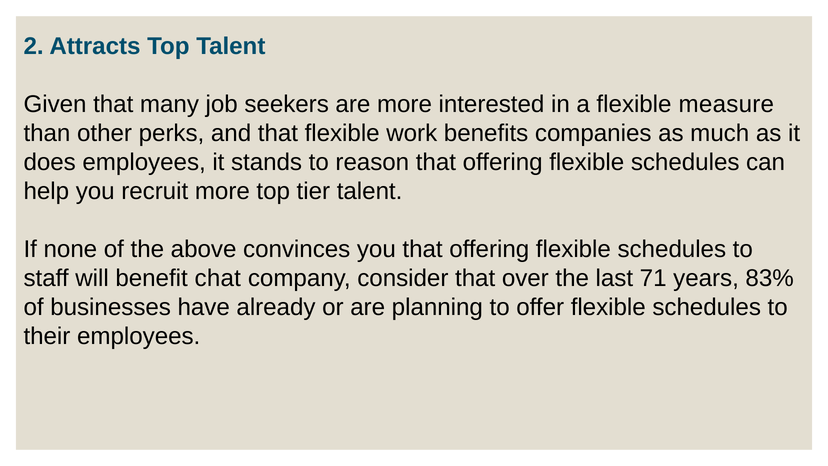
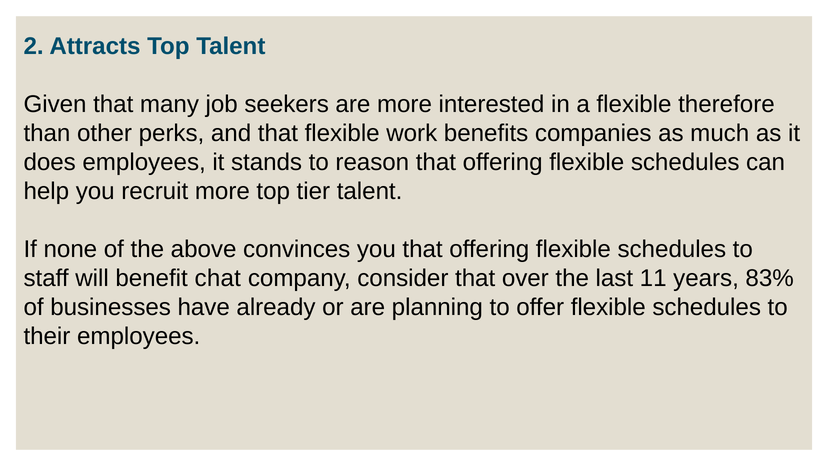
measure: measure -> therefore
71: 71 -> 11
